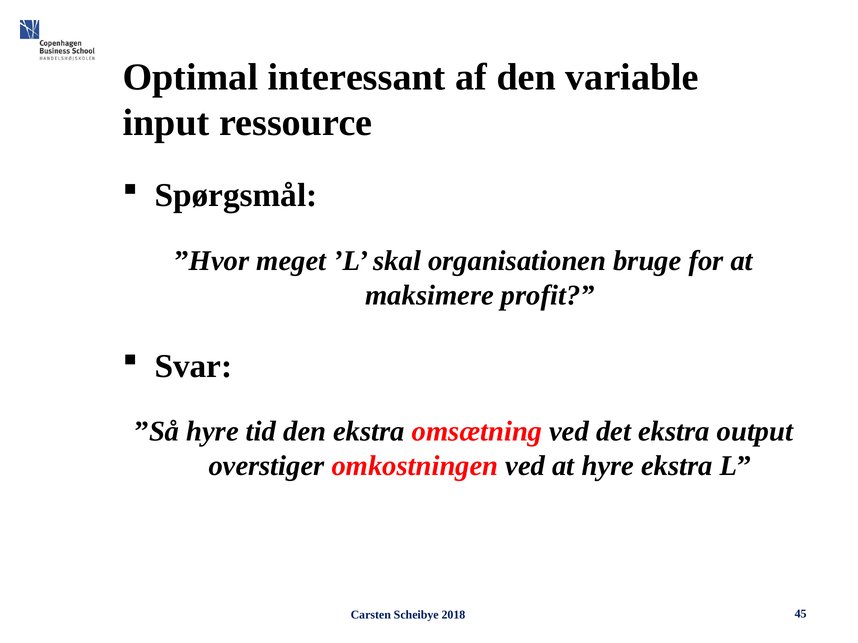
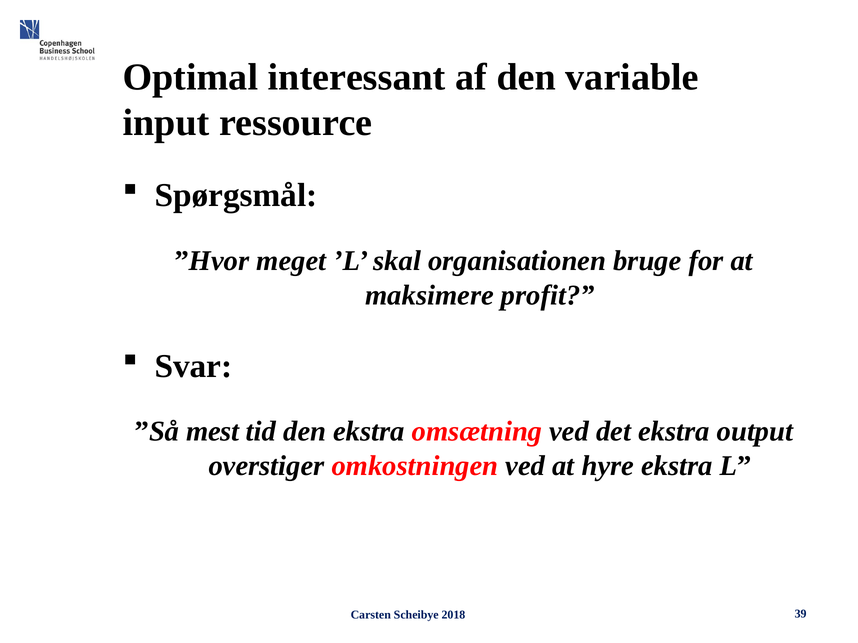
”Så hyre: hyre -> mest
45: 45 -> 39
